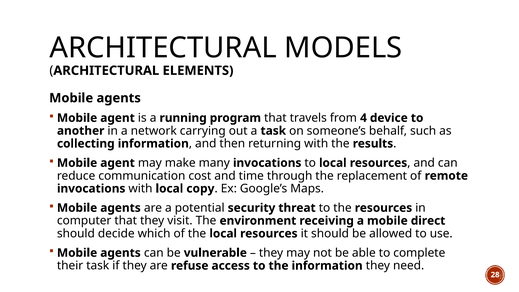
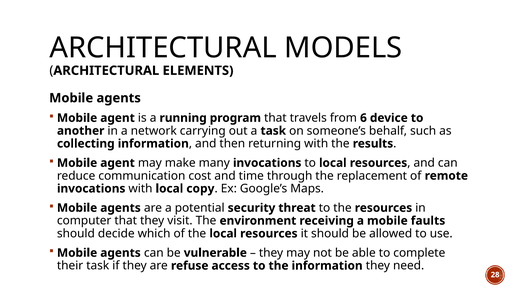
4: 4 -> 6
direct: direct -> faults
